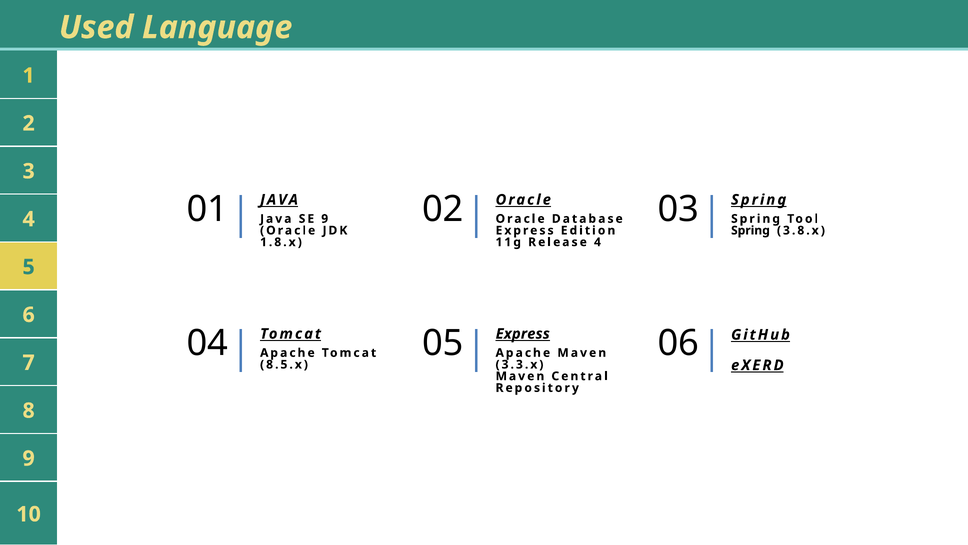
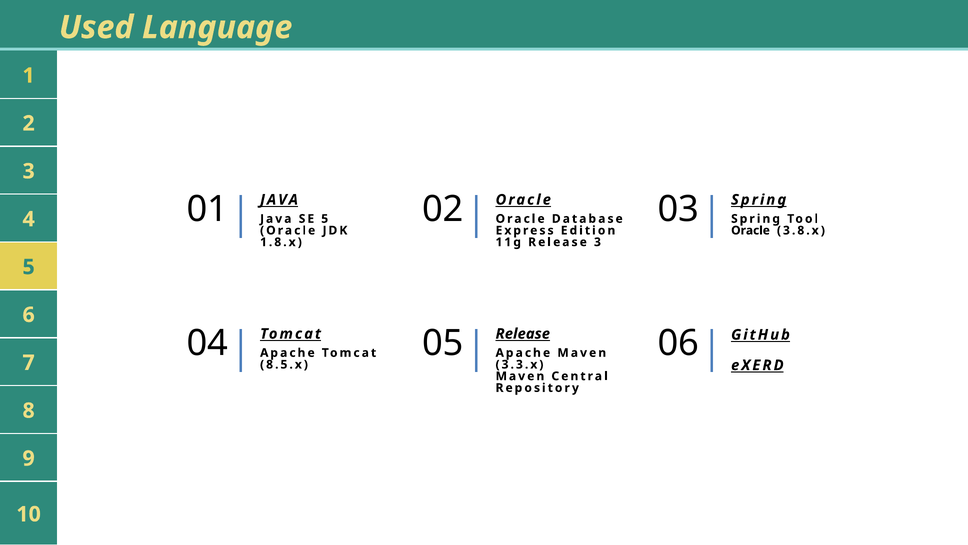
SE 9: 9 -> 5
Spring at (750, 230): Spring -> Oracle
Release 4: 4 -> 3
04 Express: Express -> Release
